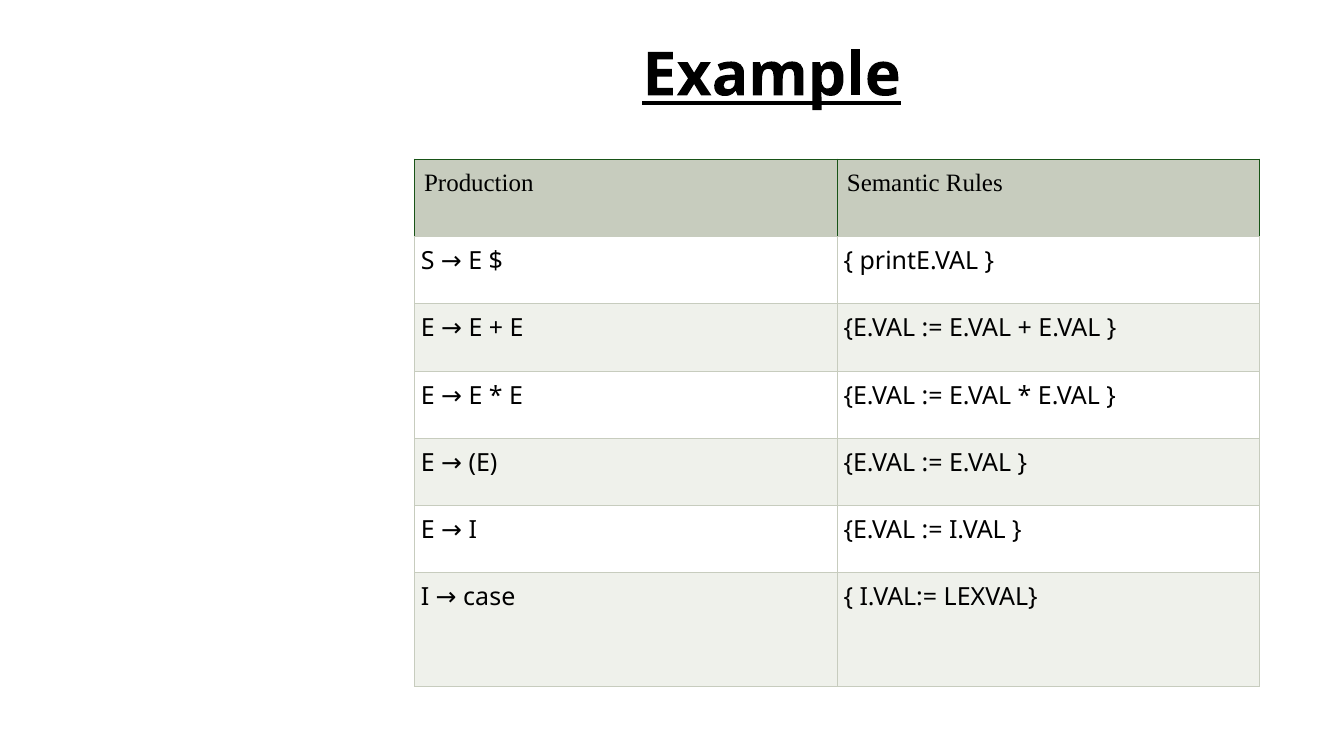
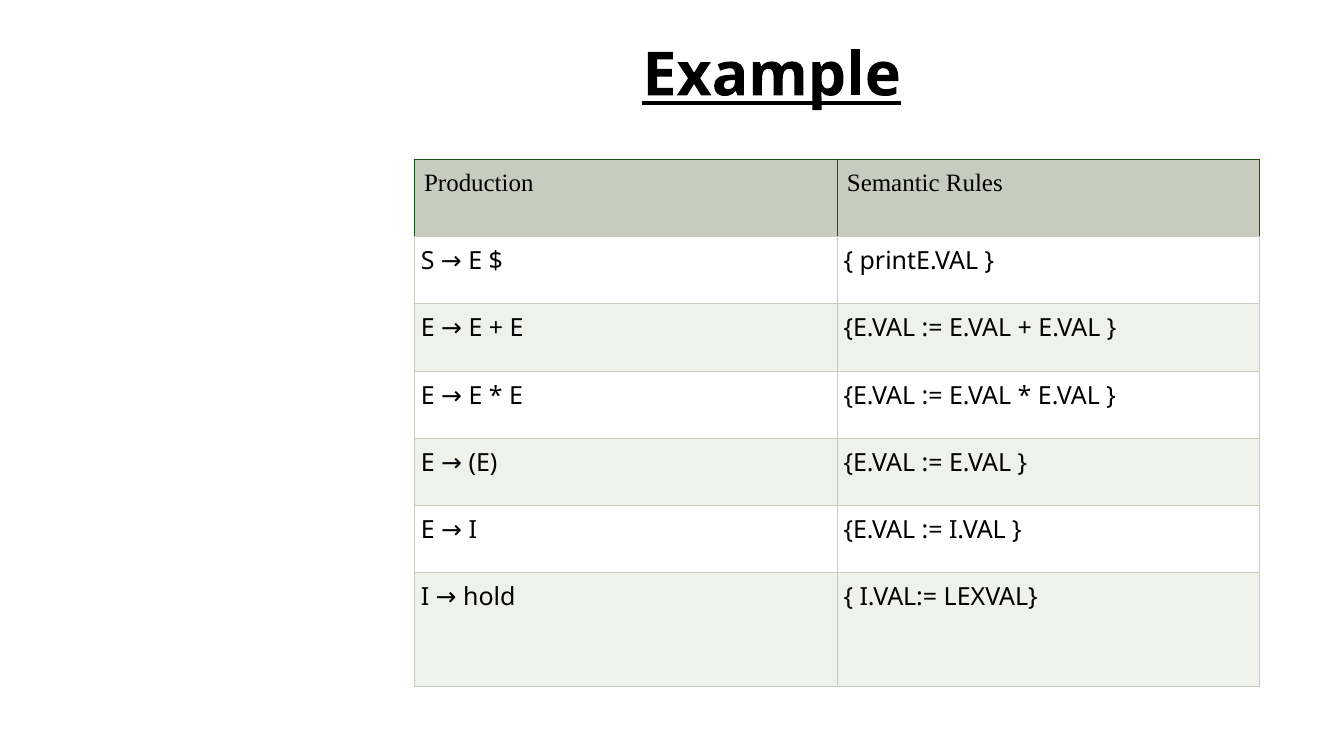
case: case -> hold
